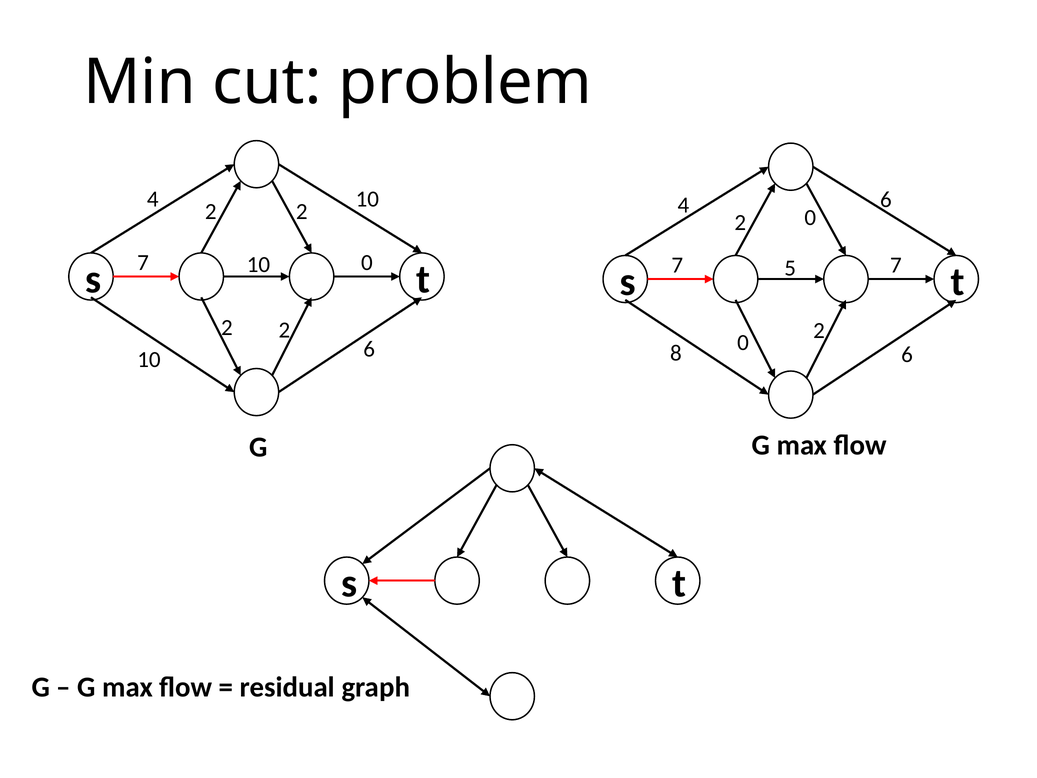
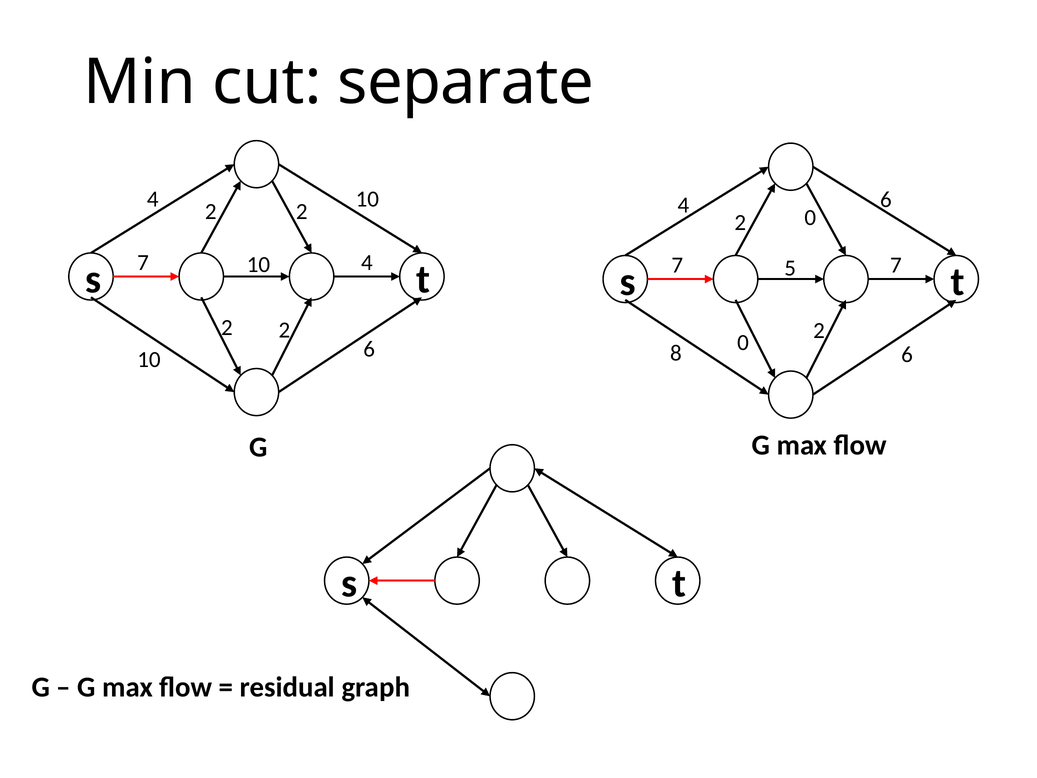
problem: problem -> separate
10 0: 0 -> 4
